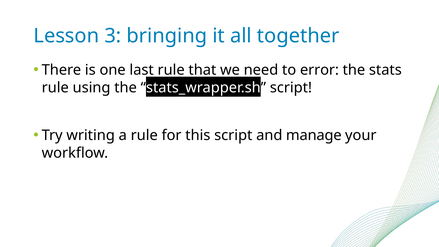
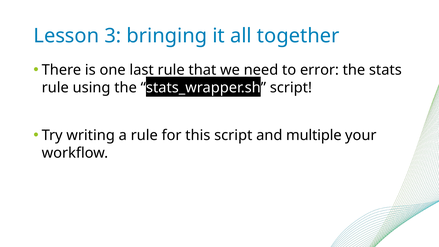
manage: manage -> multiple
